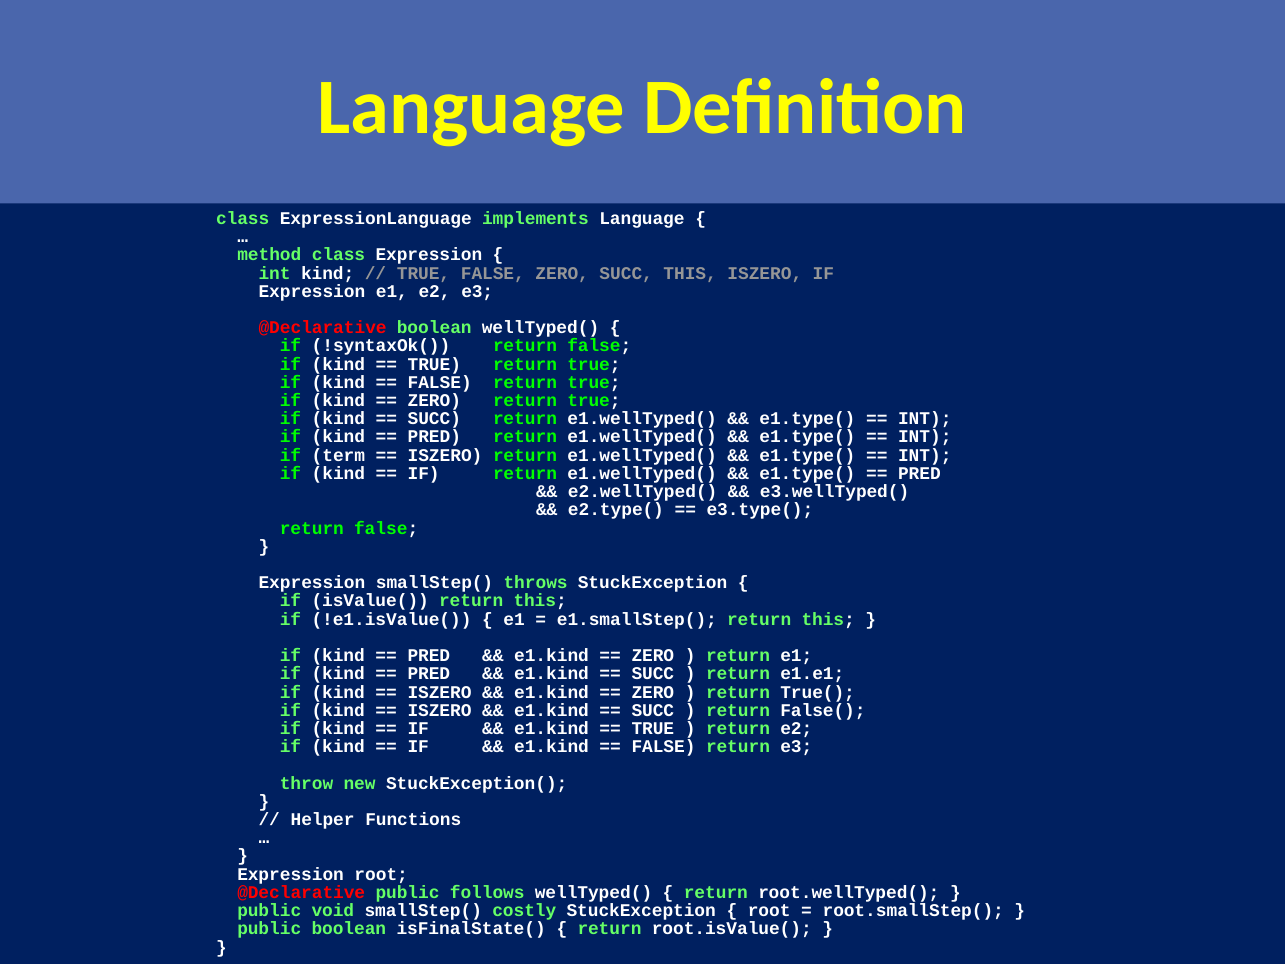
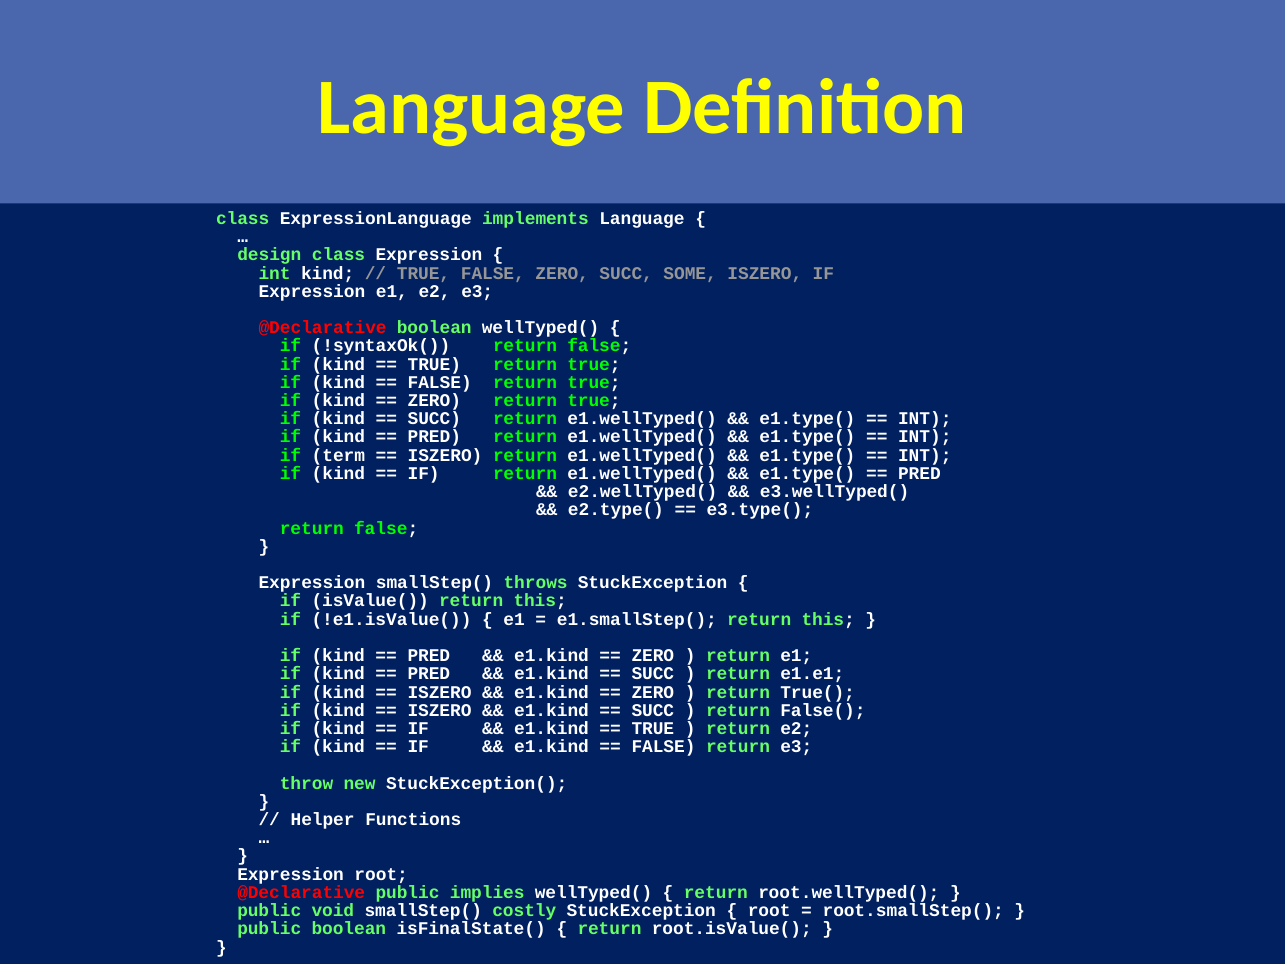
method: method -> design
SUCC THIS: THIS -> SOME
follows: follows -> implies
